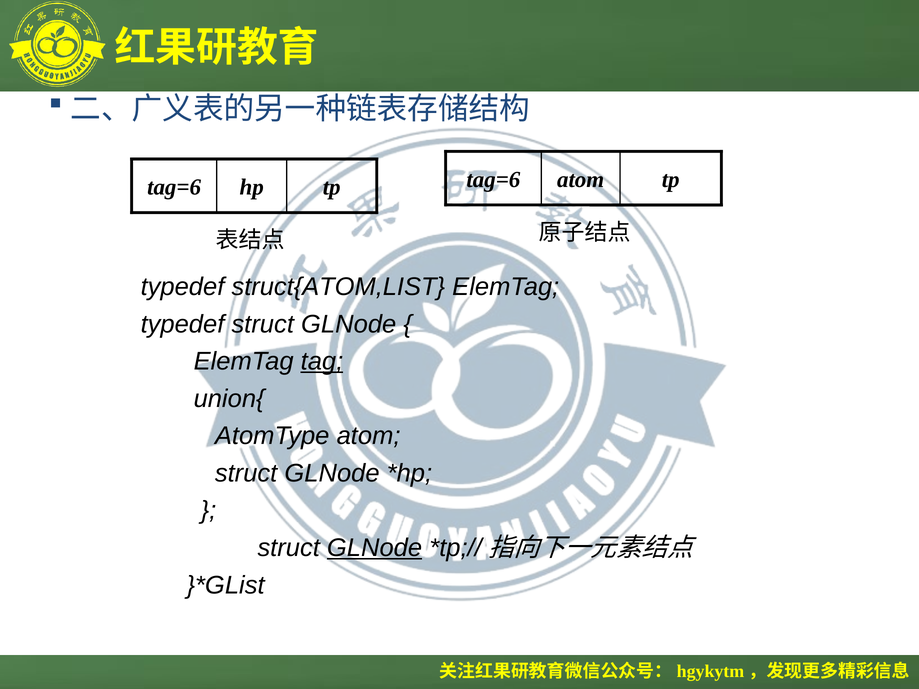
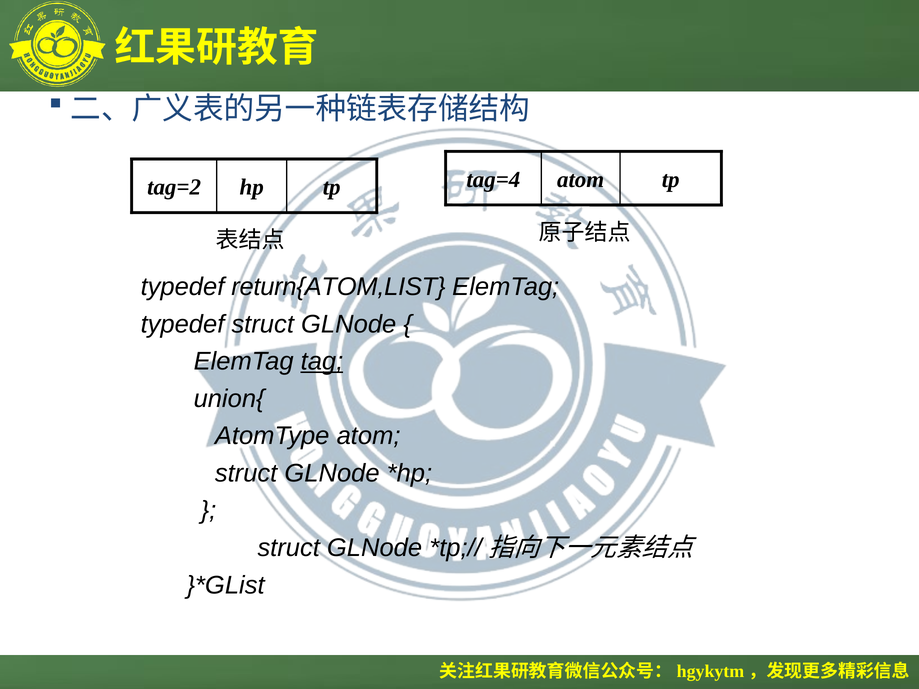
tag=6 at (493, 180): tag=6 -> tag=4
tag=6 at (174, 187): tag=6 -> tag=2
struct{ATOM,LIST: struct{ATOM,LIST -> return{ATOM,LIST
GLNode at (375, 548) underline: present -> none
